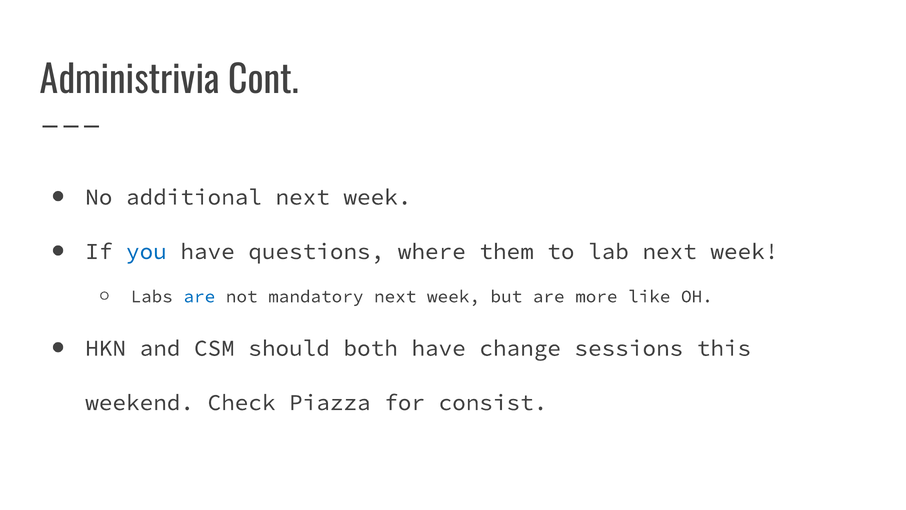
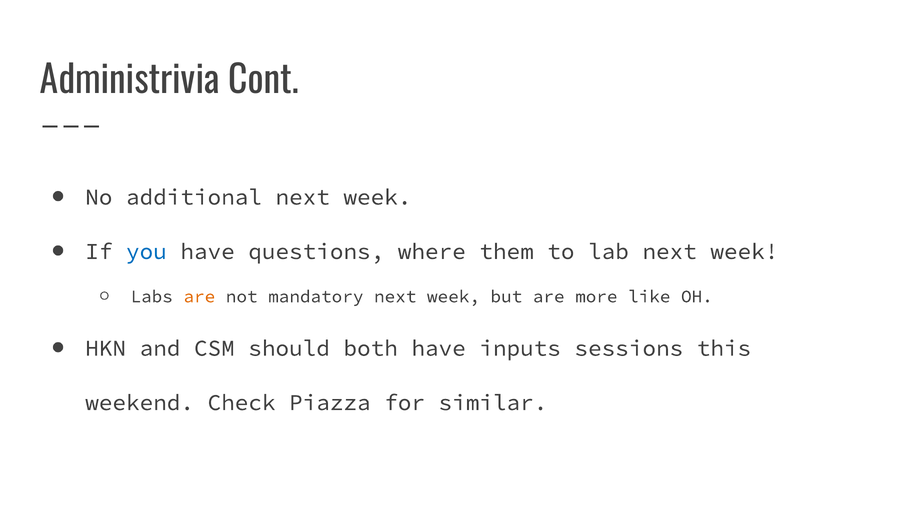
are at (199, 296) colour: blue -> orange
change: change -> inputs
consist: consist -> similar
